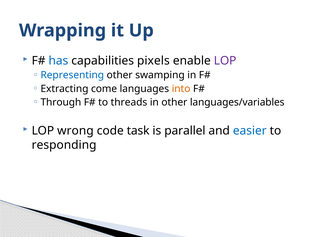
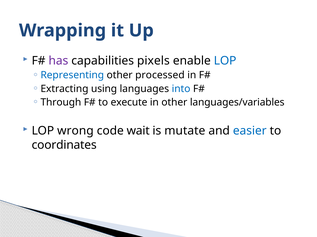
has colour: blue -> purple
LOP at (225, 61) colour: purple -> blue
swamping: swamping -> processed
come: come -> using
into colour: orange -> blue
threads: threads -> execute
task: task -> wait
parallel: parallel -> mutate
responding: responding -> coordinates
